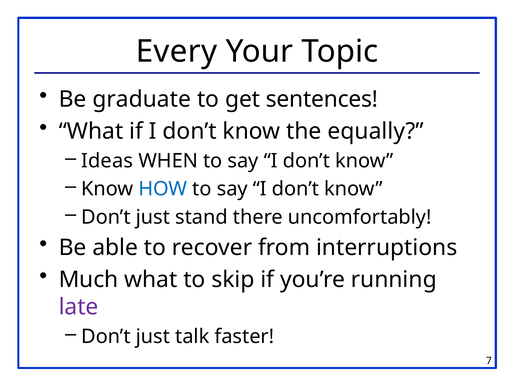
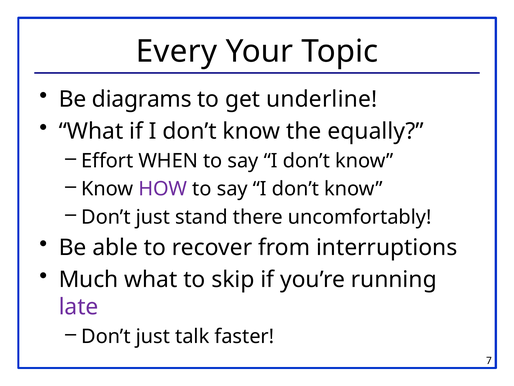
graduate: graduate -> diagrams
sentences: sentences -> underline
Ideas: Ideas -> Effort
HOW colour: blue -> purple
